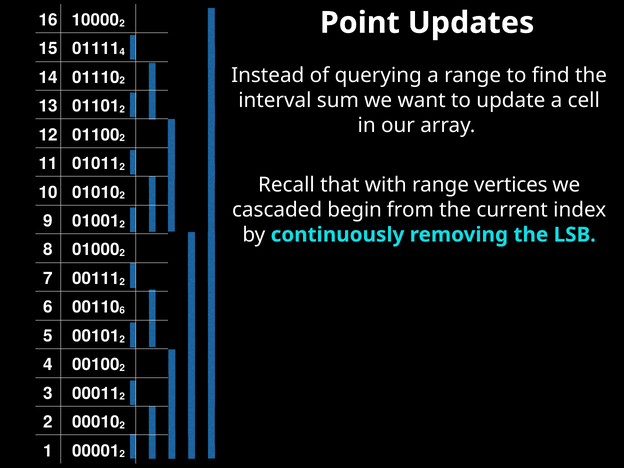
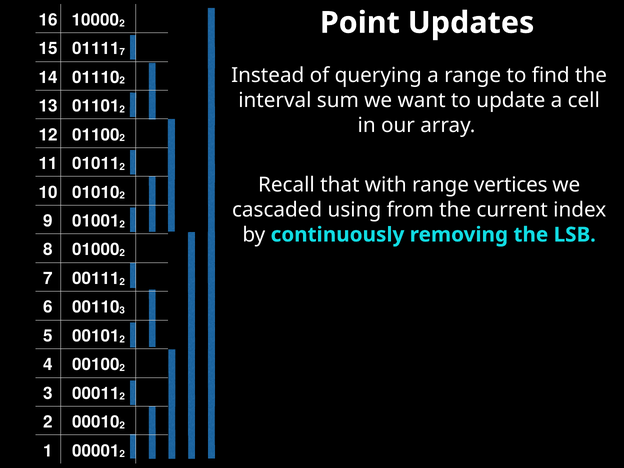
4 at (122, 52): 4 -> 7
begin: begin -> using
6 at (122, 311): 6 -> 3
